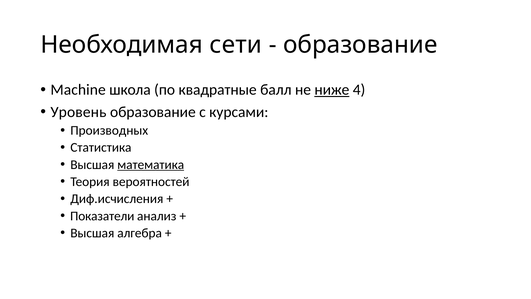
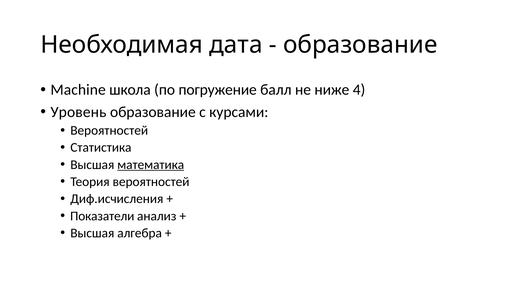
сети: сети -> дата
квадратные: квадратные -> погружение
ниже underline: present -> none
Производных at (109, 130): Производных -> Вероятностей
